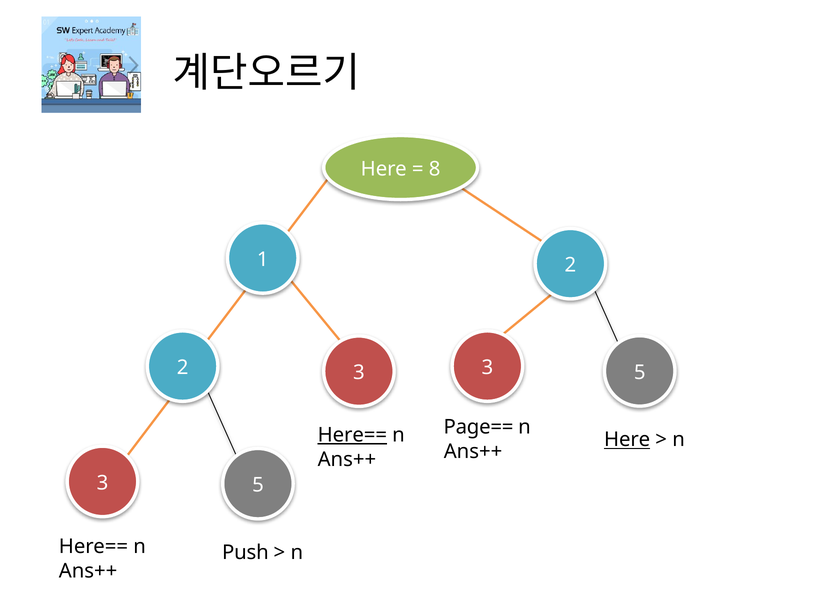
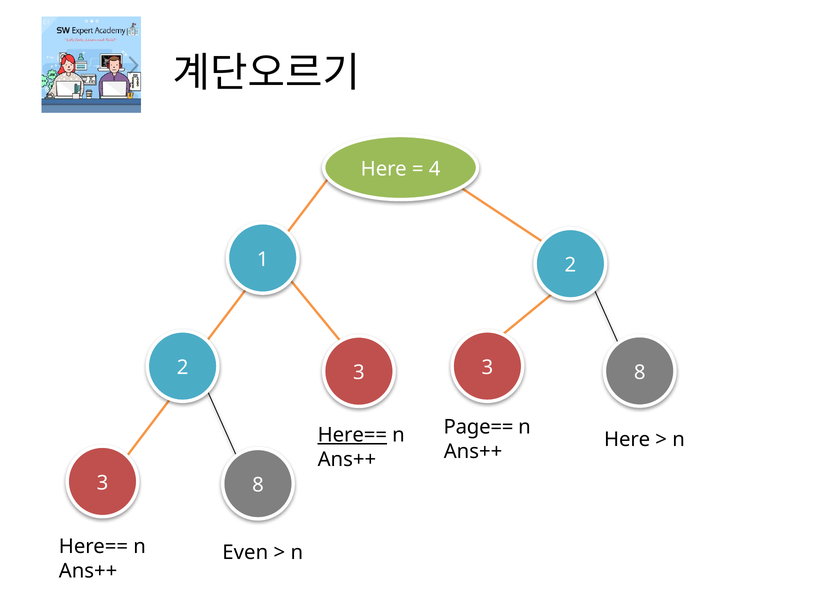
8: 8 -> 4
5 at (640, 373): 5 -> 8
Here at (627, 440) underline: present -> none
5 at (258, 485): 5 -> 8
Push: Push -> Even
